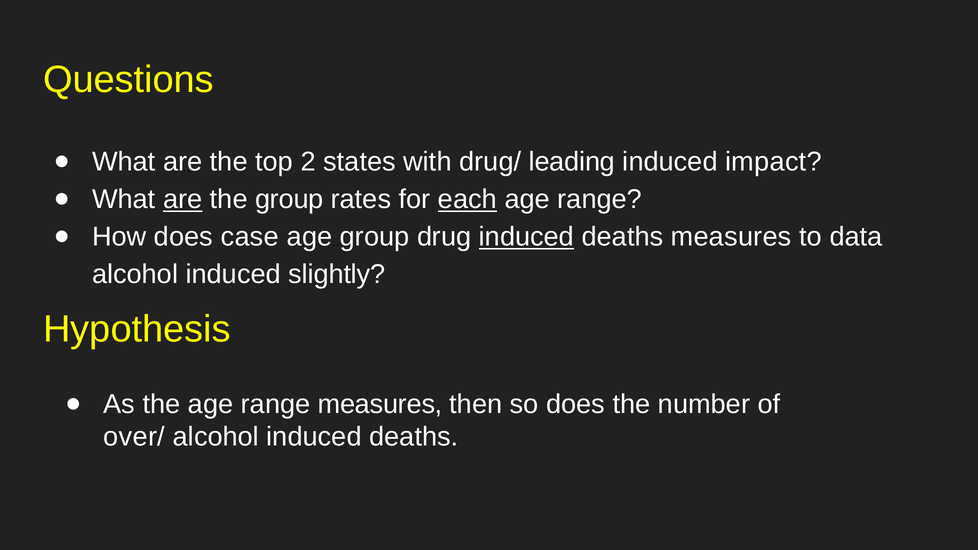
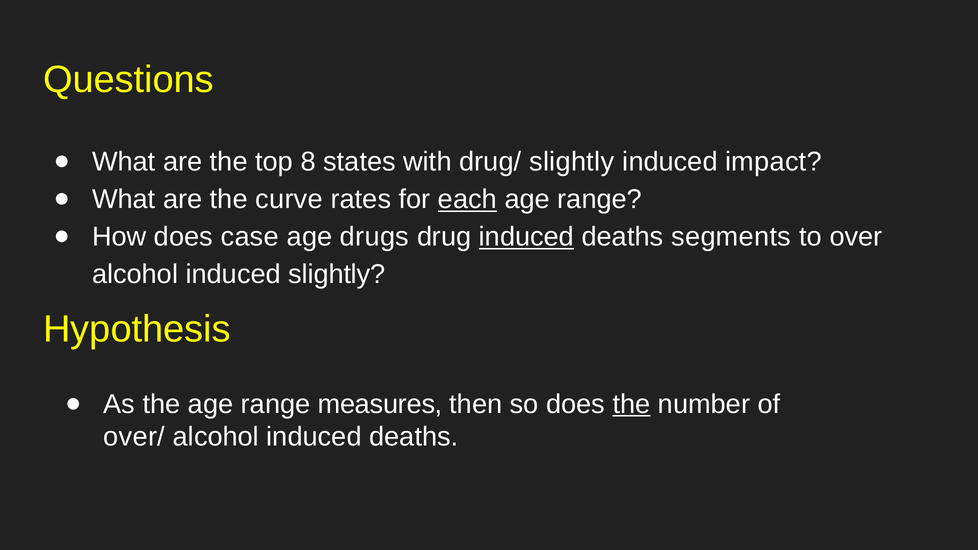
2: 2 -> 8
drug/ leading: leading -> slightly
are at (183, 199) underline: present -> none
the group: group -> curve
age group: group -> drugs
deaths measures: measures -> segments
data: data -> over
the at (631, 404) underline: none -> present
